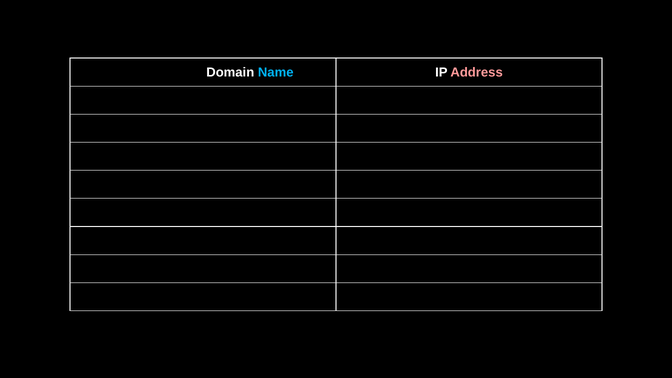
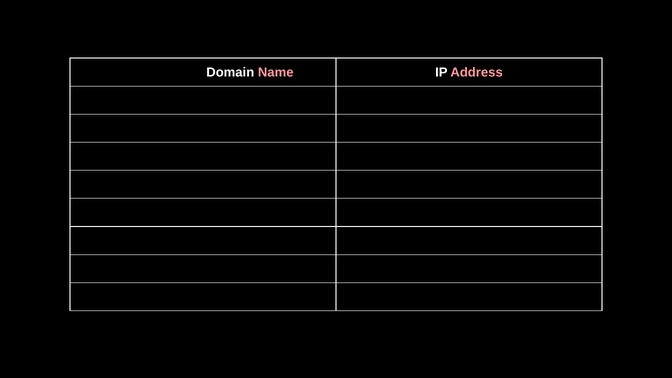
Name colour: light blue -> pink
